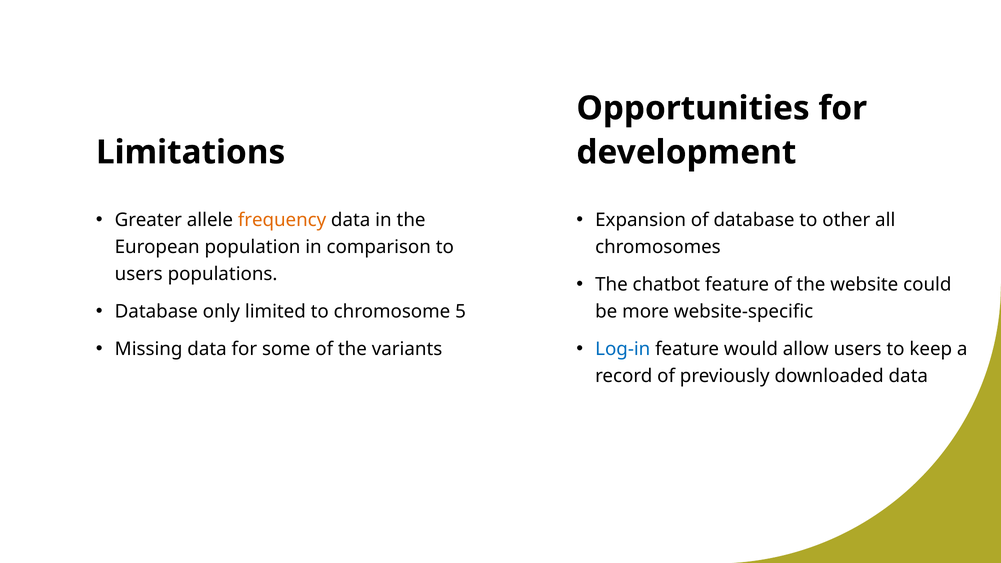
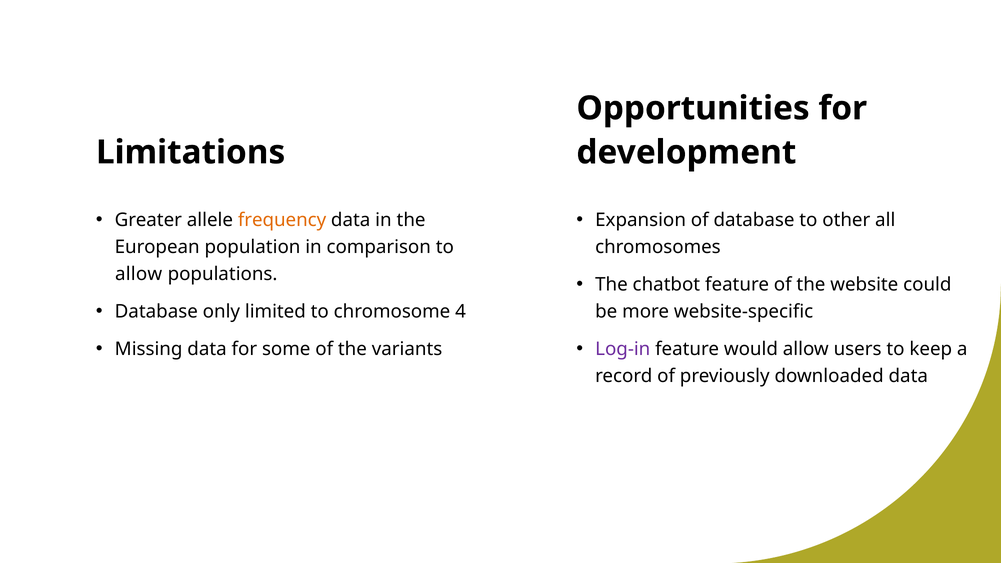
users at (139, 274): users -> allow
5: 5 -> 4
Log-in colour: blue -> purple
